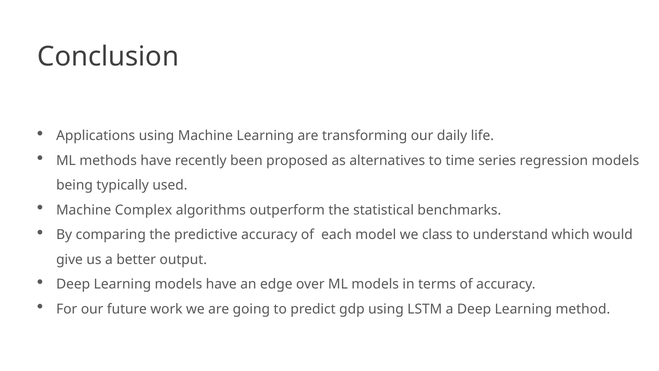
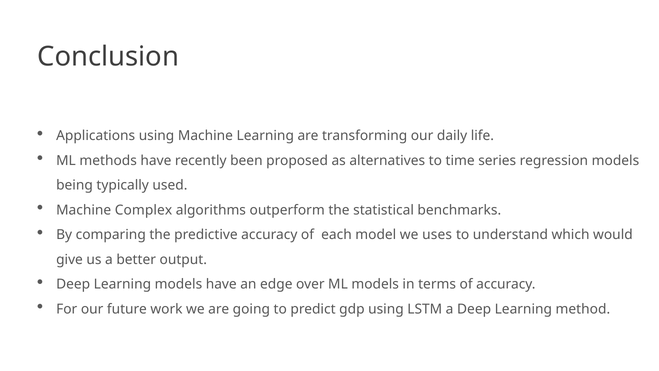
class: class -> uses
